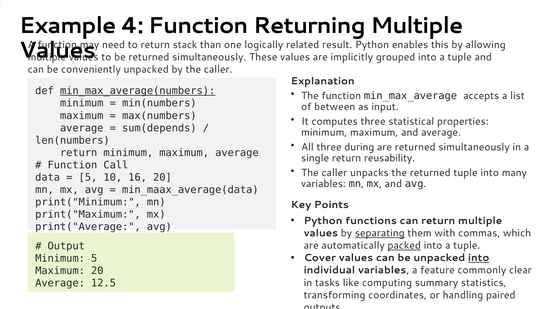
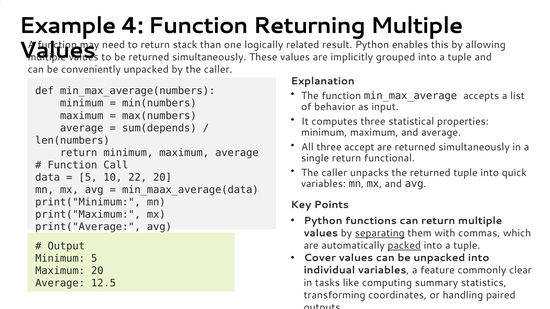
min_max_average(numbers underline: present -> none
between: between -> behavior
during: during -> accept
reusability: reusability -> functional
many: many -> quick
16: 16 -> 22
into at (479, 258) underline: present -> none
